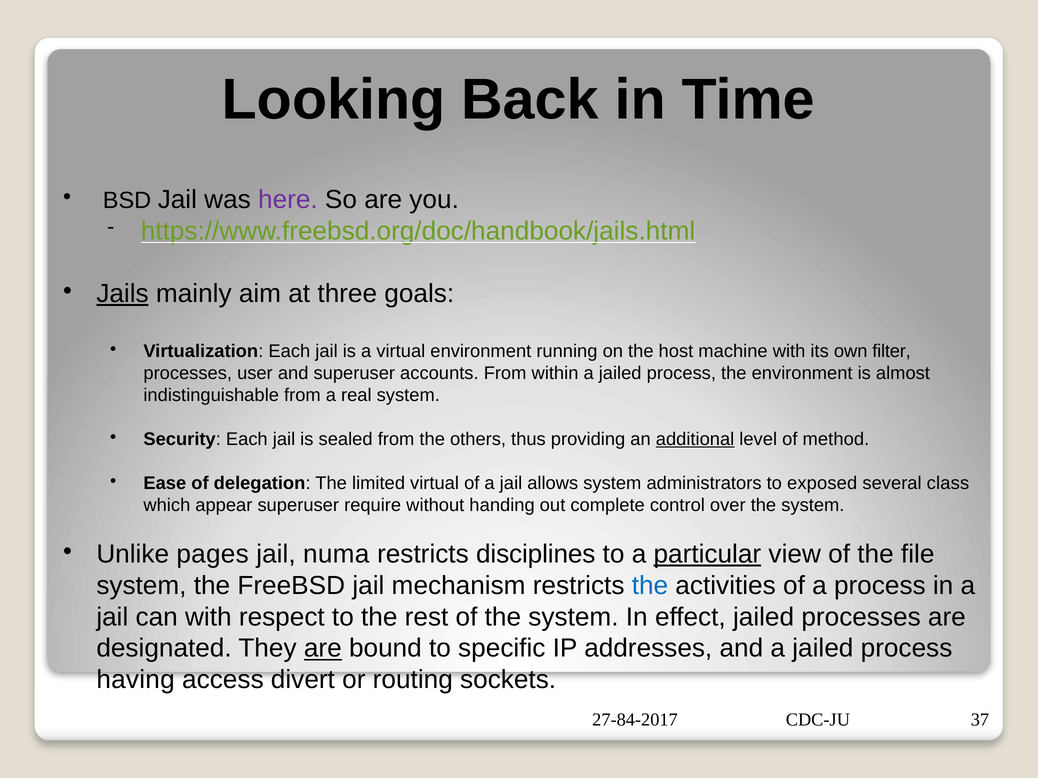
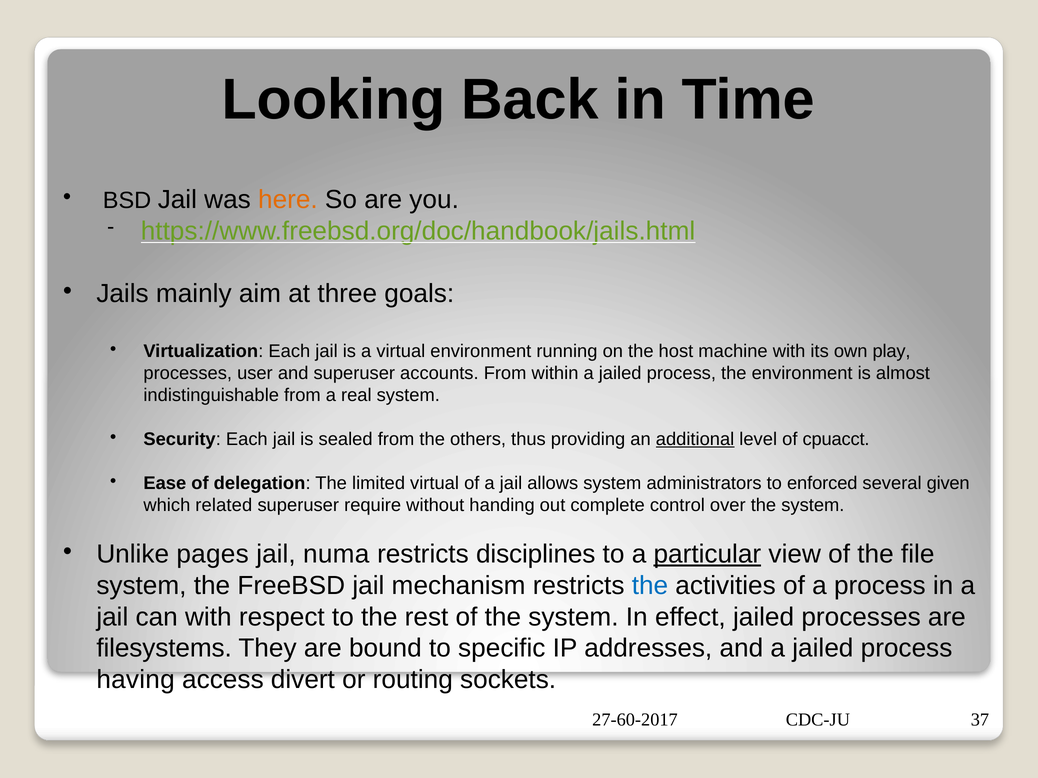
here colour: purple -> orange
Jails underline: present -> none
filter: filter -> play
method: method -> cpuacct
exposed: exposed -> enforced
class: class -> given
appear: appear -> related
designated: designated -> filesystems
are at (323, 649) underline: present -> none
27-84-2017: 27-84-2017 -> 27-60-2017
